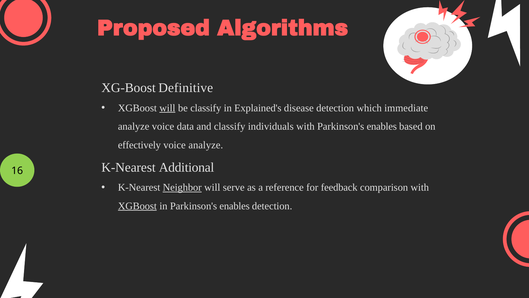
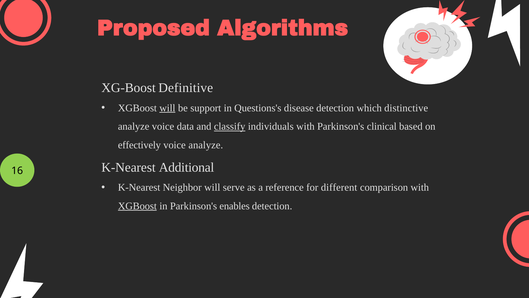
be classify: classify -> support
Explained's: Explained's -> Questions's
immediate: immediate -> distinctive
classify at (230, 126) underline: none -> present
with Parkinson's enables: enables -> clinical
Neighbor underline: present -> none
feedback: feedback -> different
